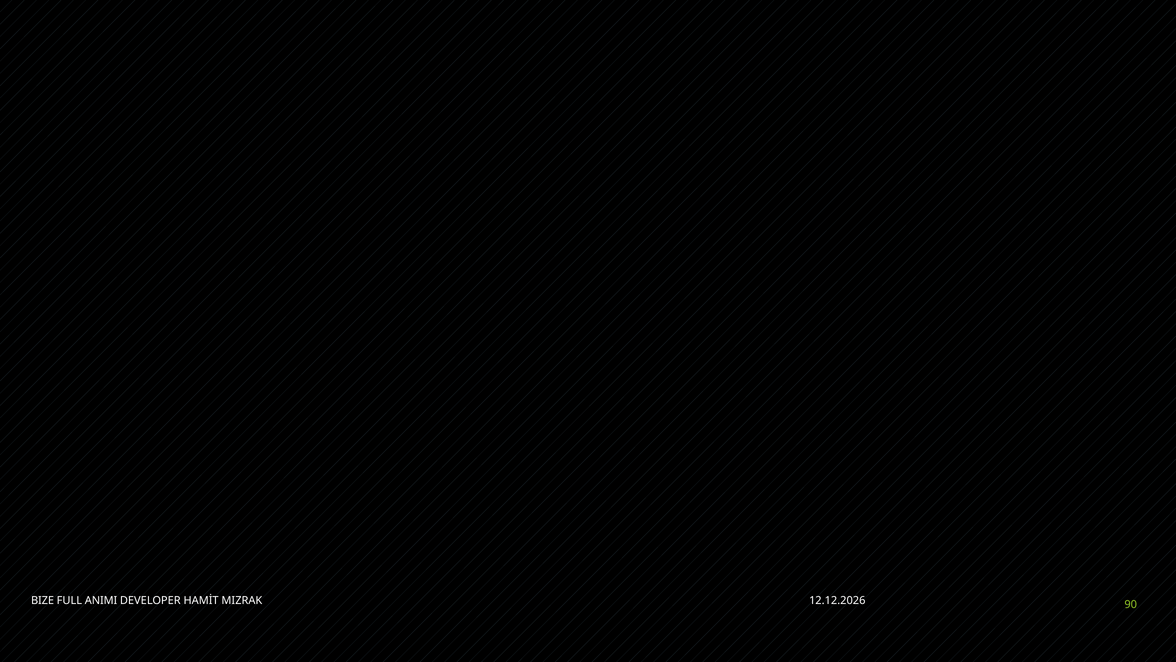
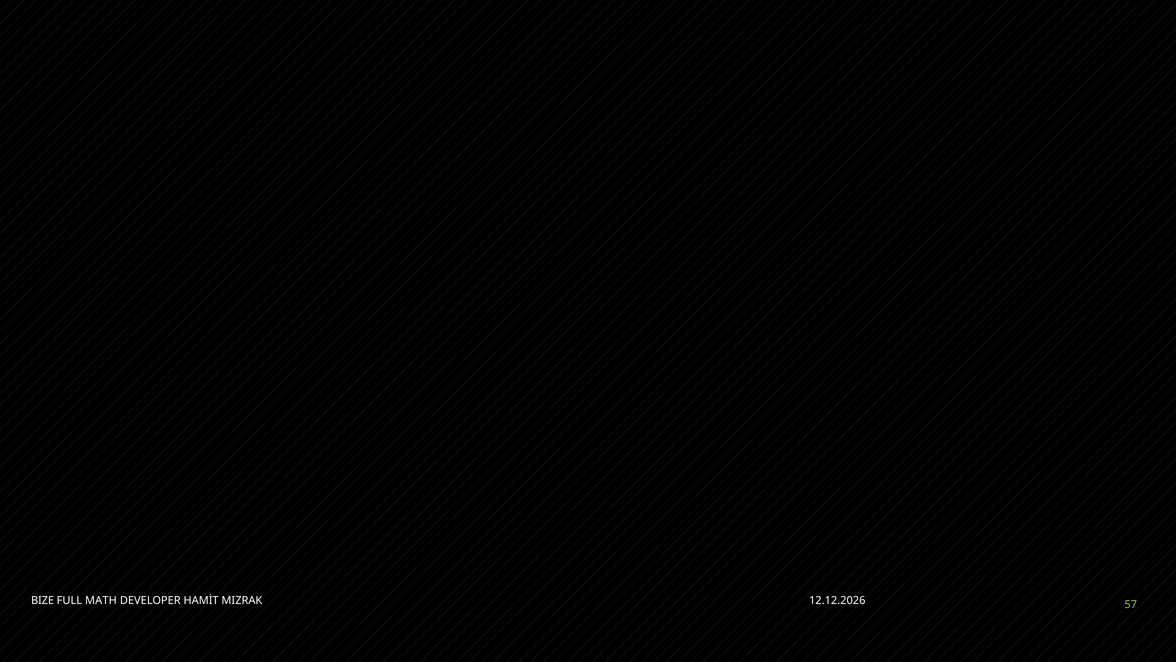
ANIMI: ANIMI -> MATH
90: 90 -> 57
